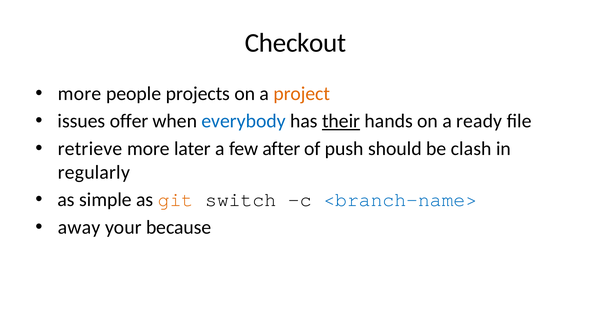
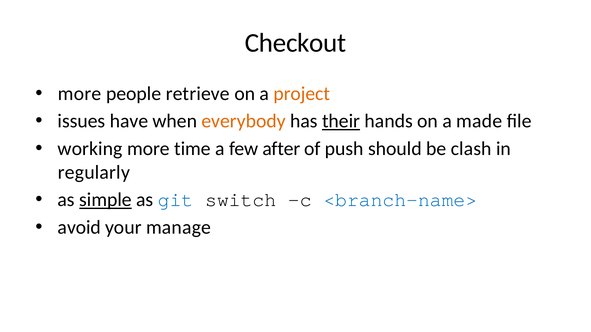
projects: projects -> retrieve
offer: offer -> have
everybody colour: blue -> orange
ready: ready -> made
retrieve: retrieve -> working
later: later -> time
simple underline: none -> present
git colour: orange -> blue
away: away -> avoid
because: because -> manage
